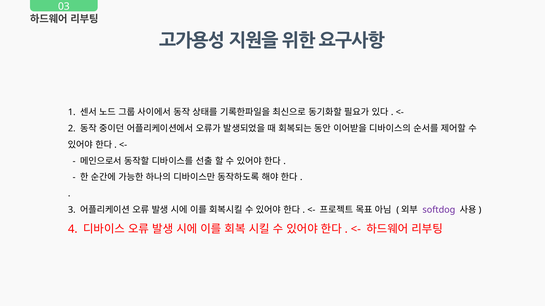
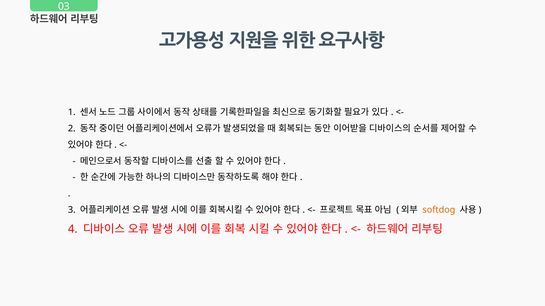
softdog colour: purple -> orange
